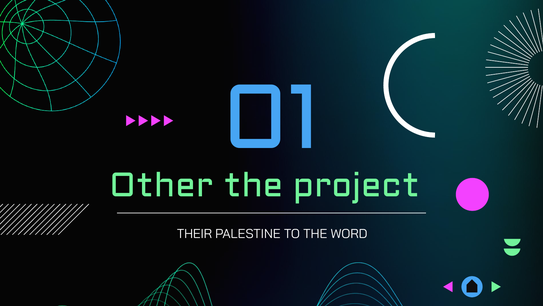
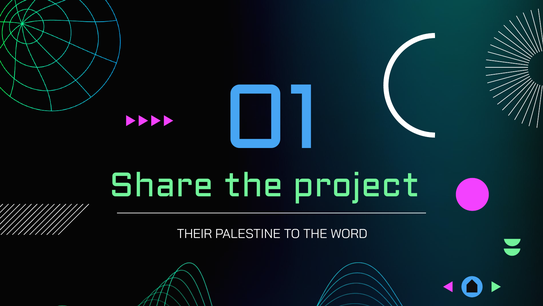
Other: Other -> Share
